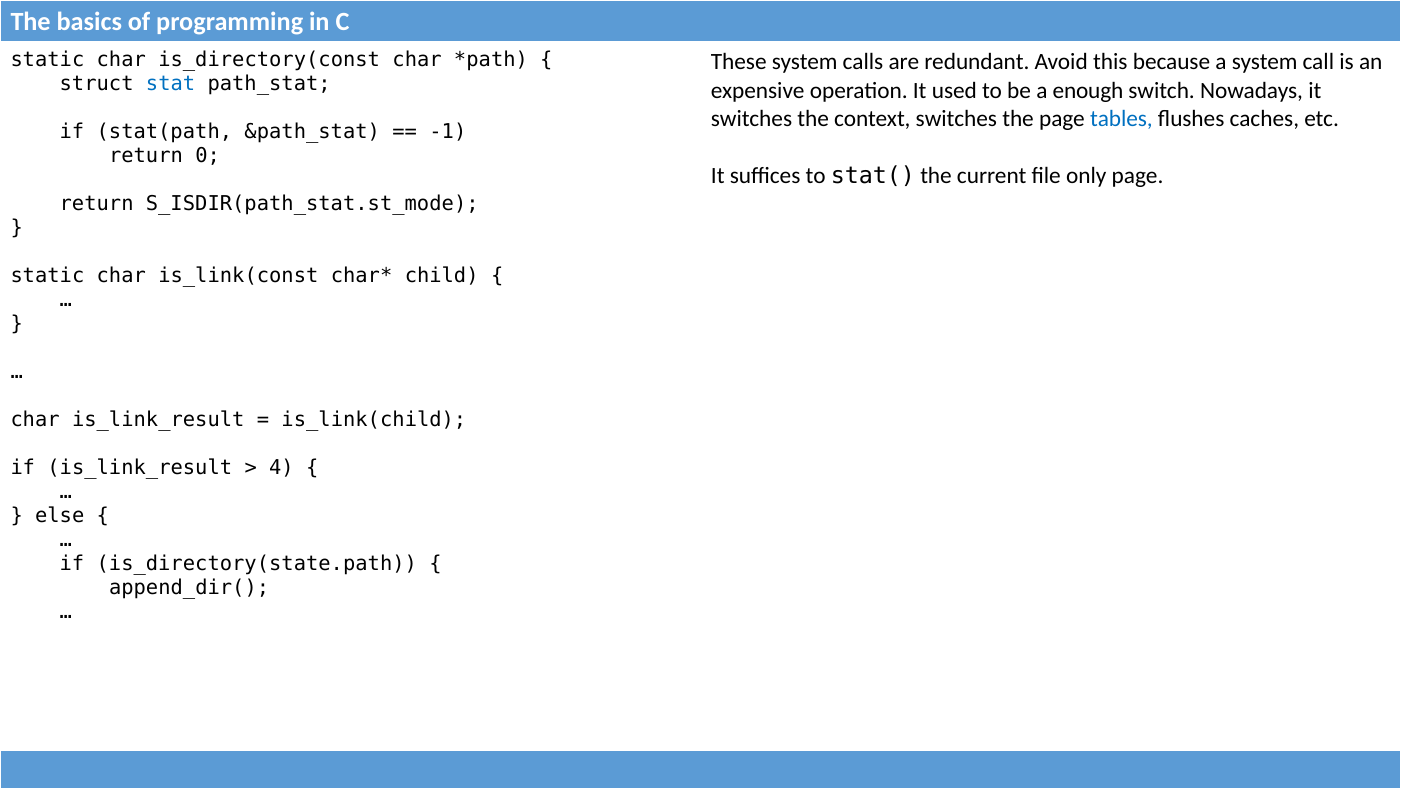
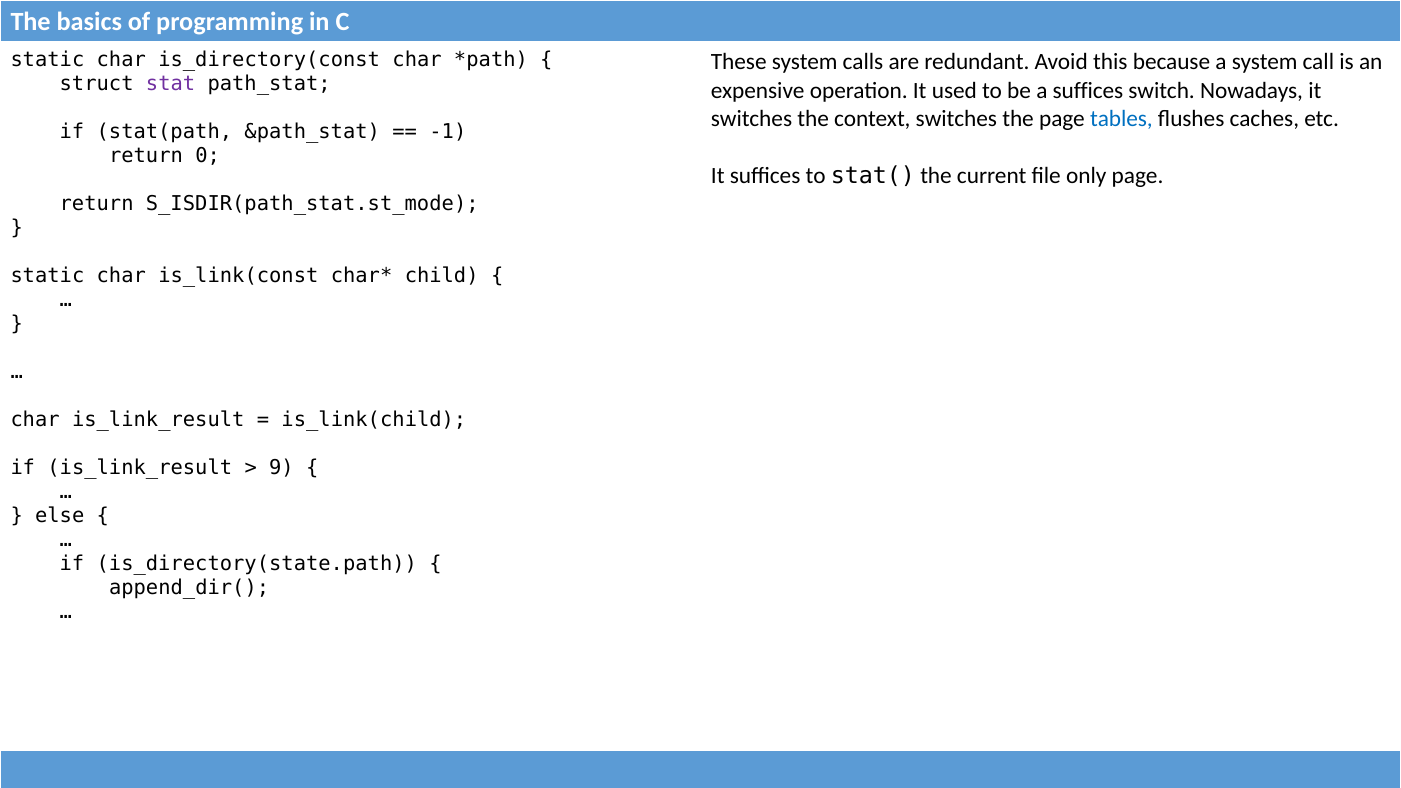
stat colour: blue -> purple
a enough: enough -> suffices
4: 4 -> 9
